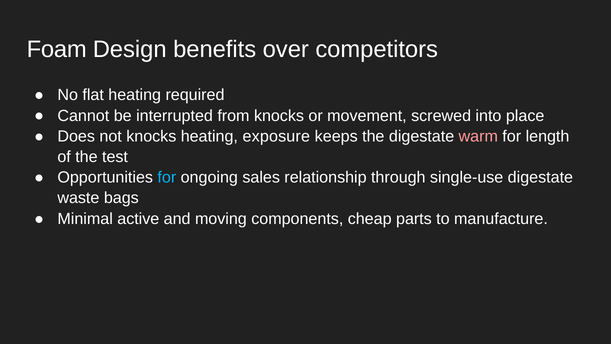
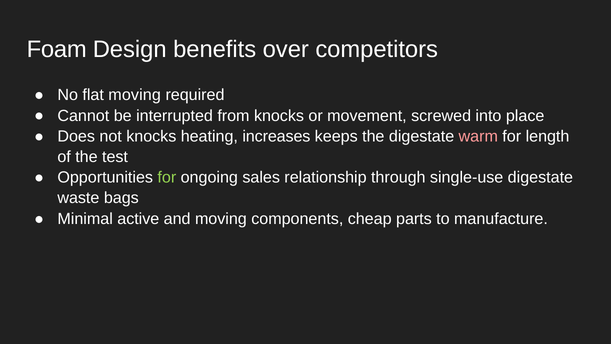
flat heating: heating -> moving
exposure: exposure -> increases
for at (167, 177) colour: light blue -> light green
